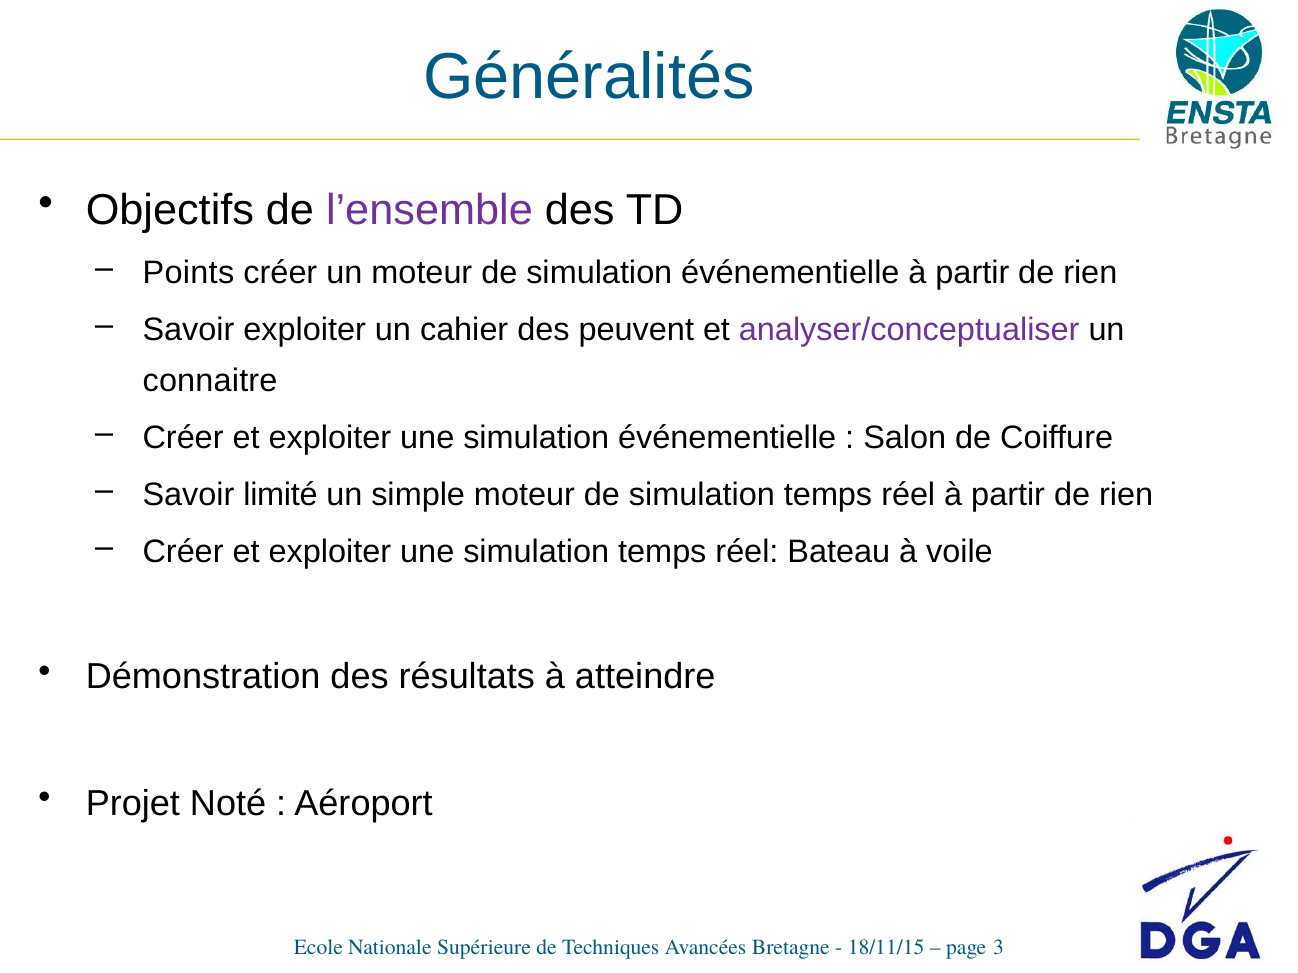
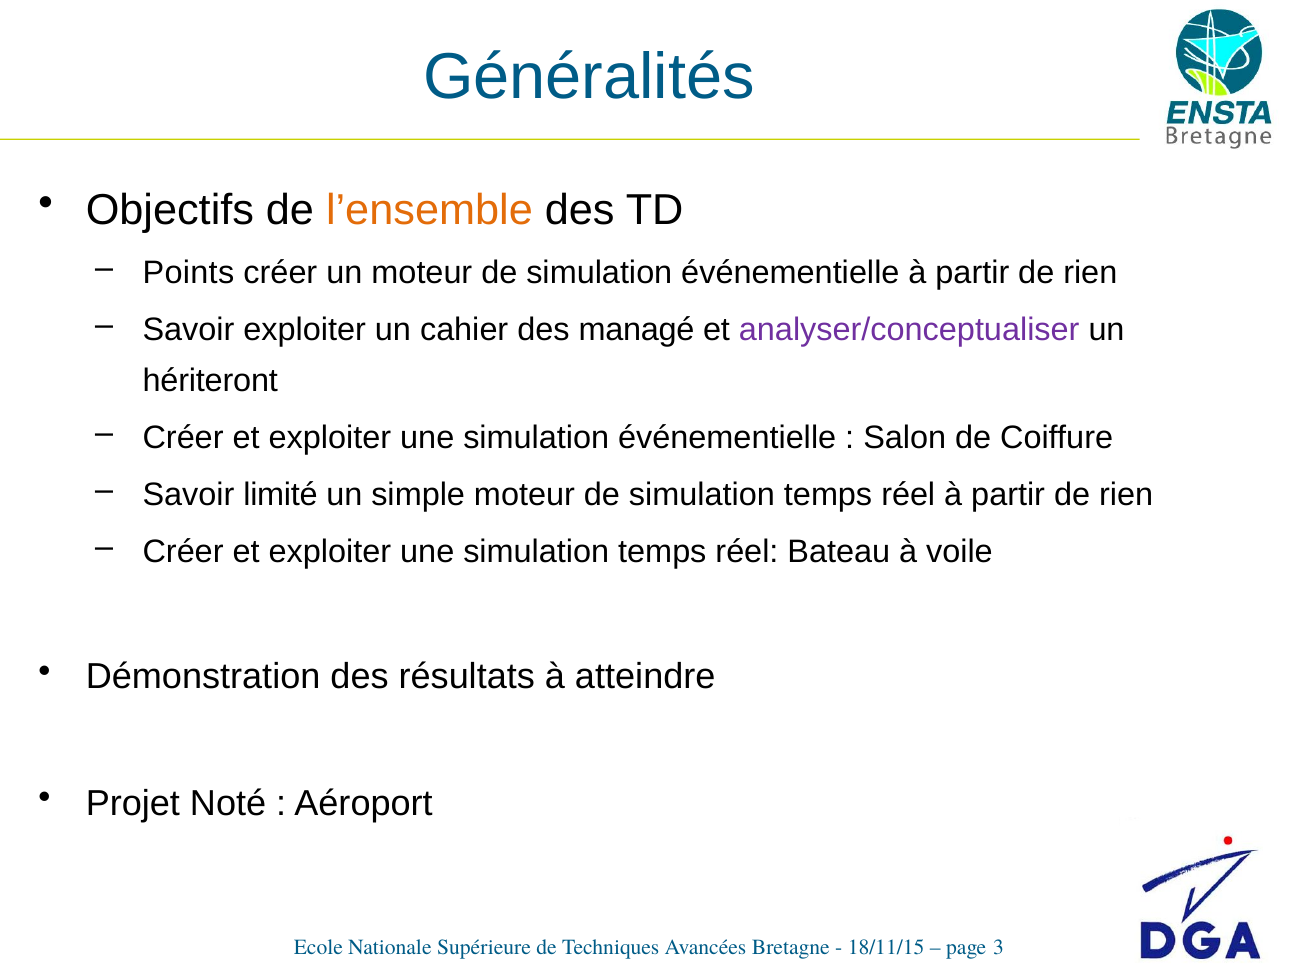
l’ensemble colour: purple -> orange
peuvent: peuvent -> managé
connaitre: connaitre -> hériteront
